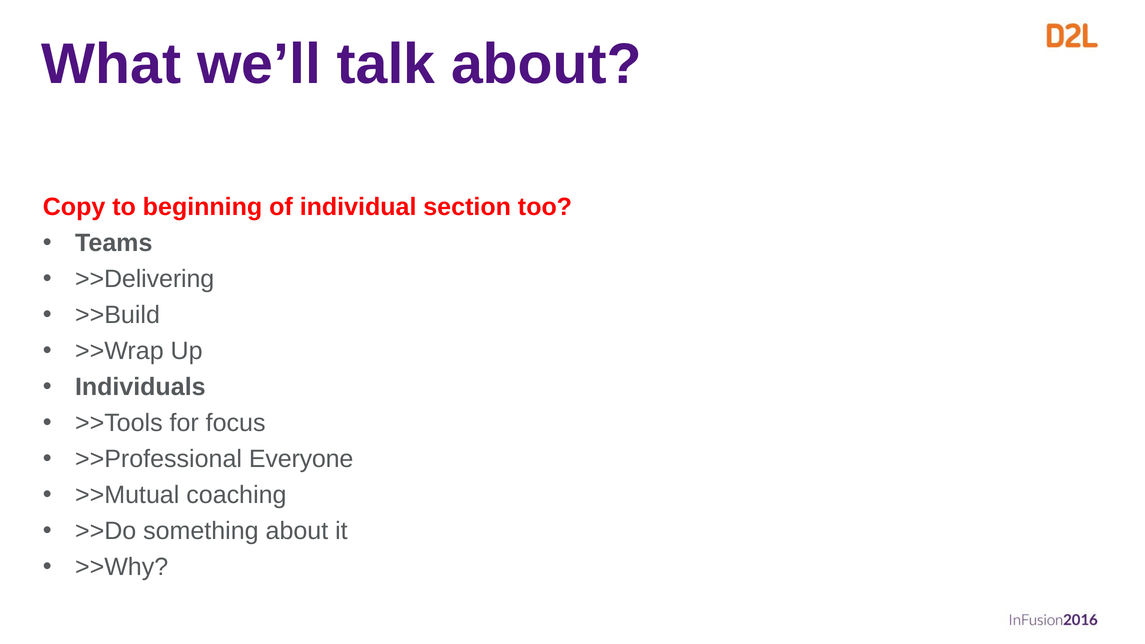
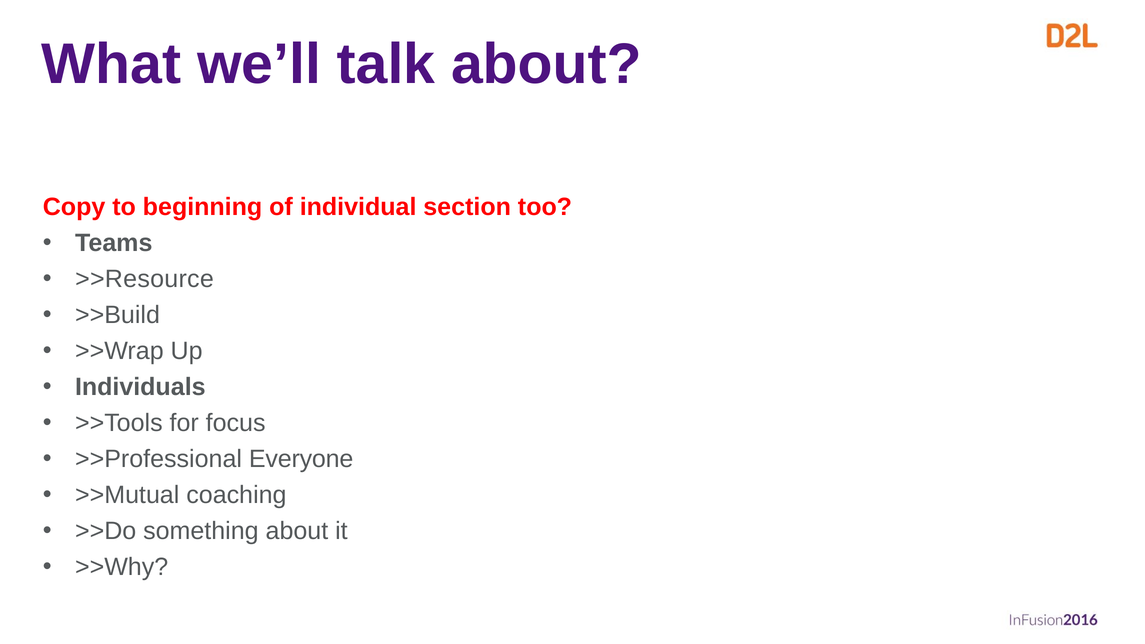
>>Delivering: >>Delivering -> >>Resource
